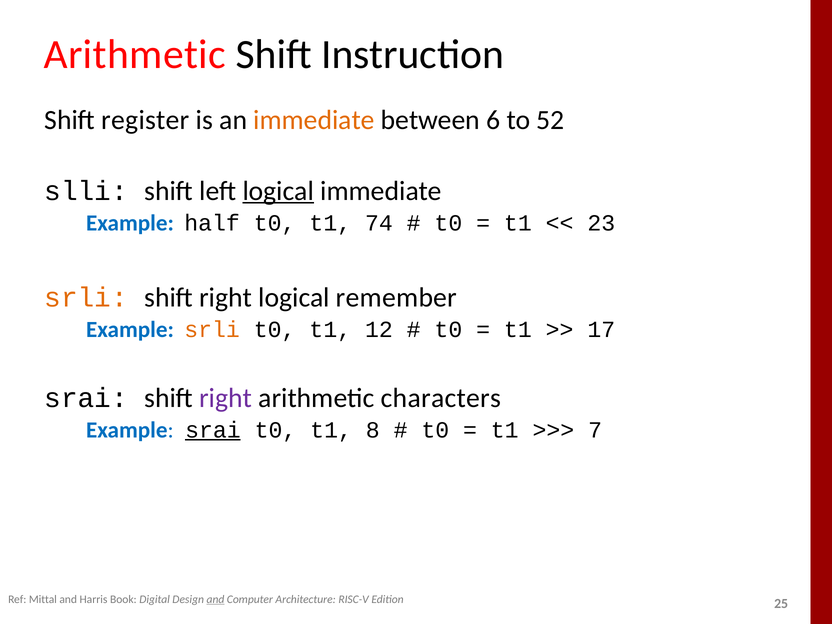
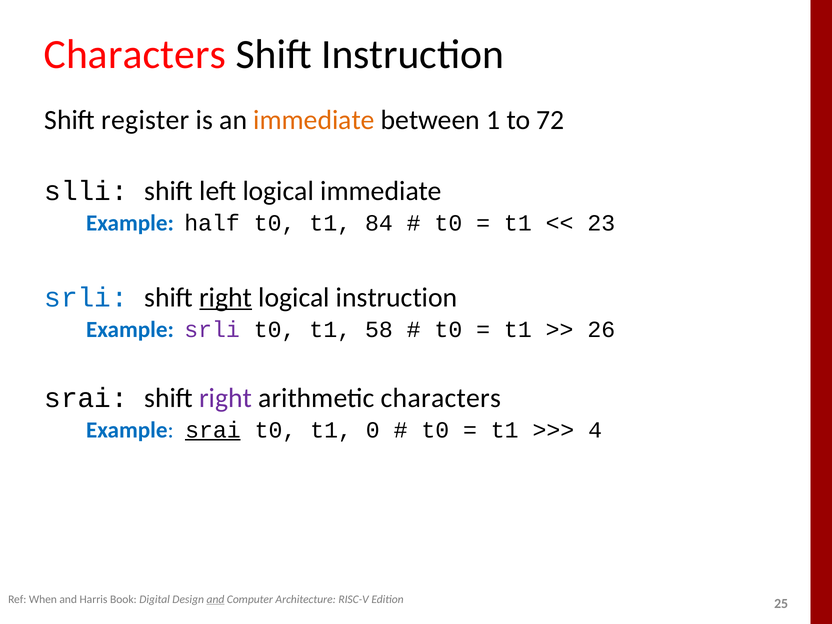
Arithmetic at (135, 55): Arithmetic -> Characters
6: 6 -> 1
52: 52 -> 72
logical at (278, 191) underline: present -> none
74: 74 -> 84
srli at (86, 297) colour: orange -> blue
right at (226, 297) underline: none -> present
logical remember: remember -> instruction
srli at (212, 329) colour: orange -> purple
12: 12 -> 58
17: 17 -> 26
8: 8 -> 0
7: 7 -> 4
Mittal: Mittal -> When
